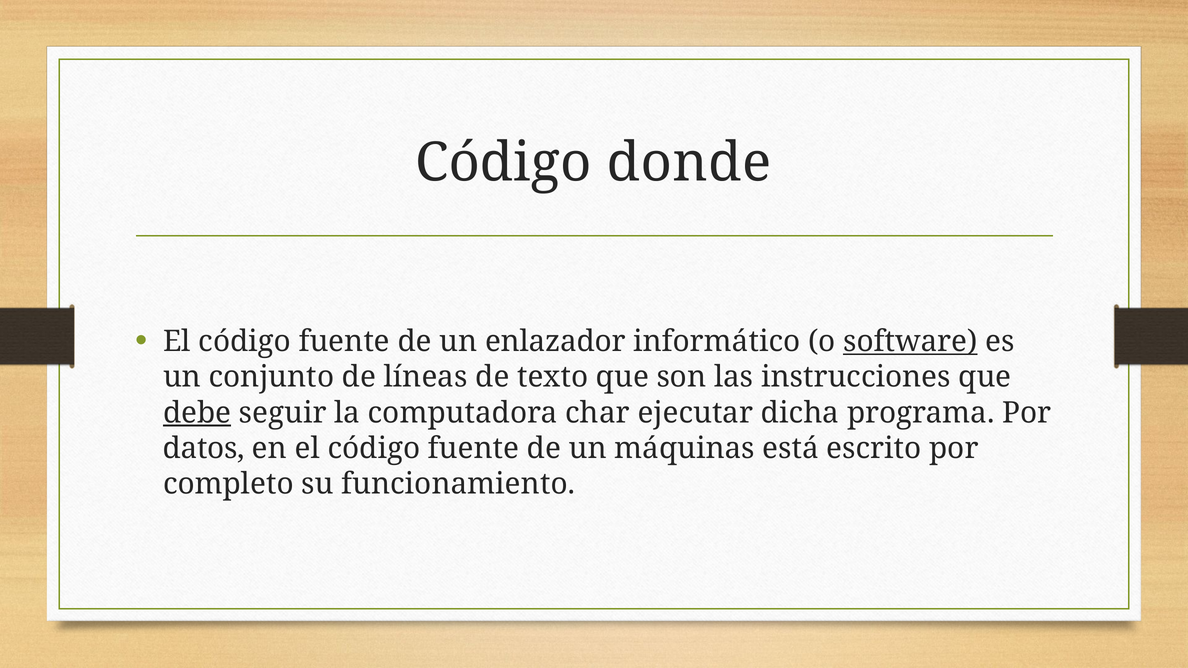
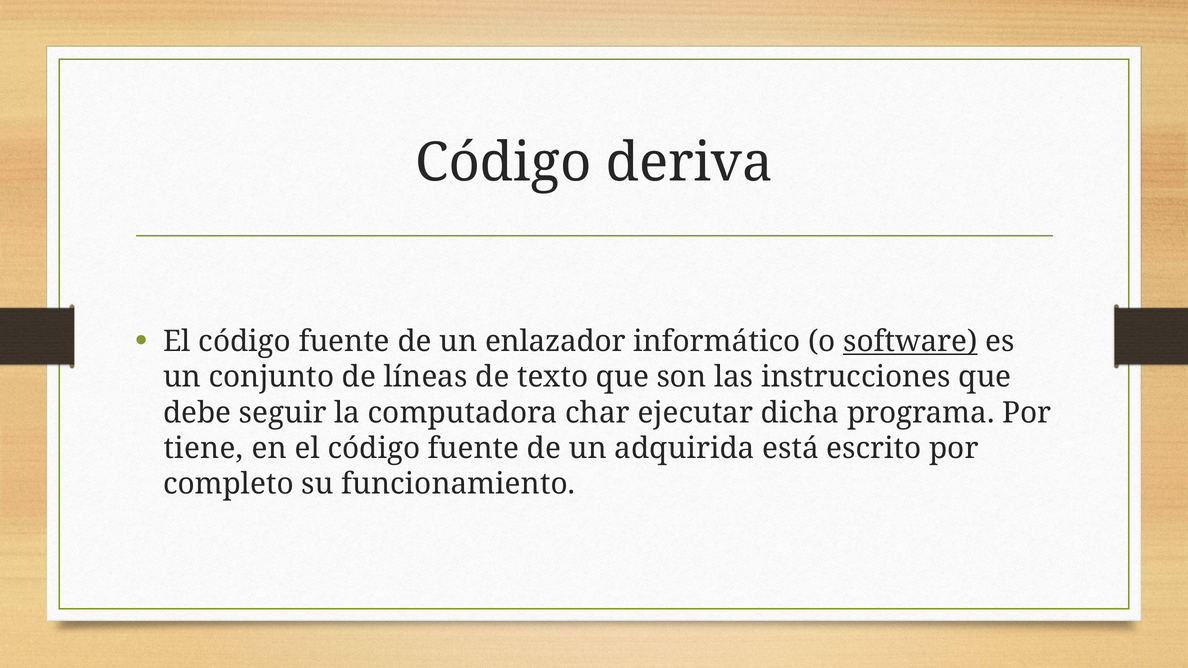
donde: donde -> deriva
debe underline: present -> none
datos: datos -> tiene
máquinas: máquinas -> adquirida
